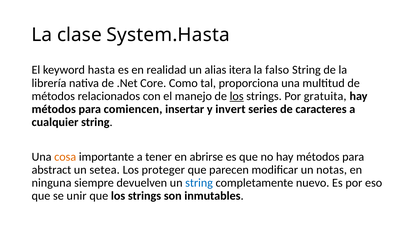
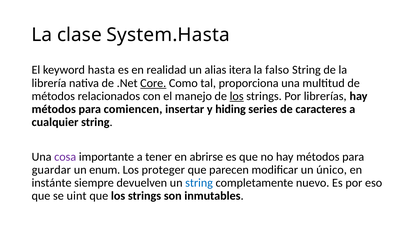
Core underline: none -> present
gratuita: gratuita -> librerías
invert: invert -> hiding
cosa colour: orange -> purple
abstract: abstract -> guardar
setea: setea -> enum
notas: notas -> único
ninguna: ninguna -> instánte
unir: unir -> uint
